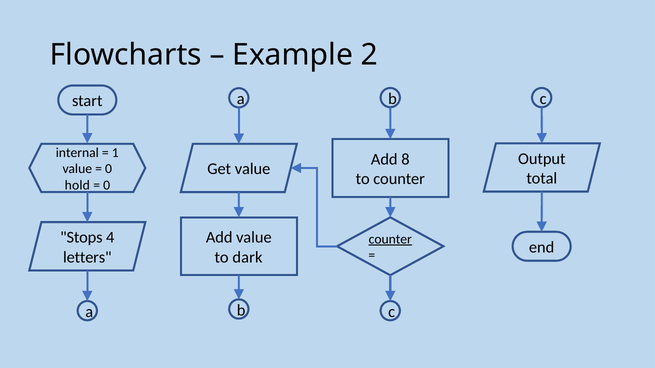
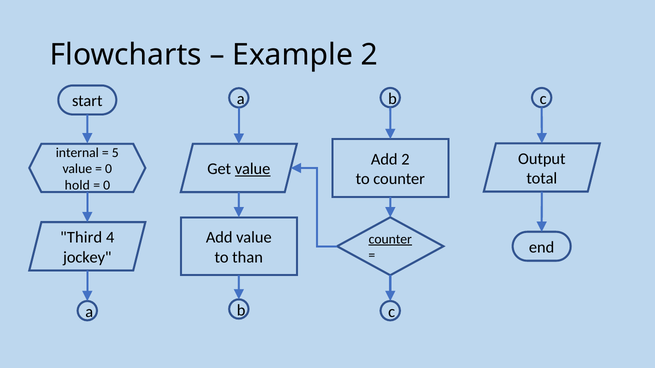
1: 1 -> 5
Add 8: 8 -> 2
value at (253, 169) underline: none -> present
Stops: Stops -> Third
letters: letters -> jockey
dark: dark -> than
